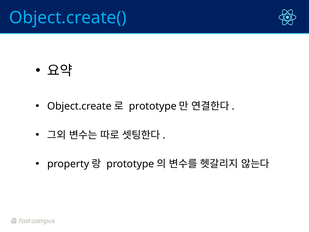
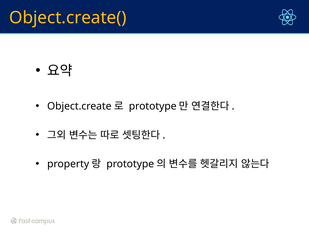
Object.create( colour: light blue -> yellow
